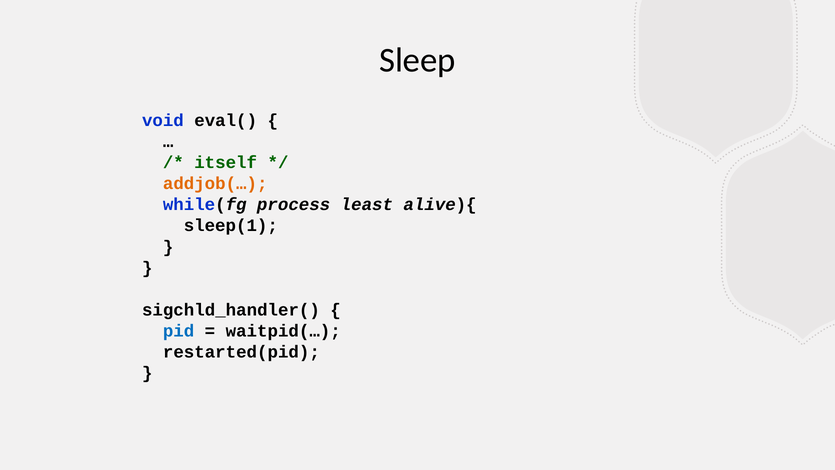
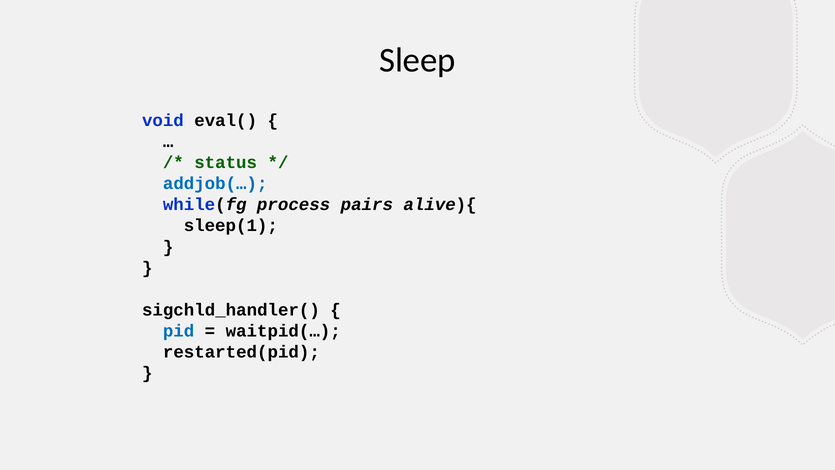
itself: itself -> status
addjob(… colour: orange -> blue
least: least -> pairs
